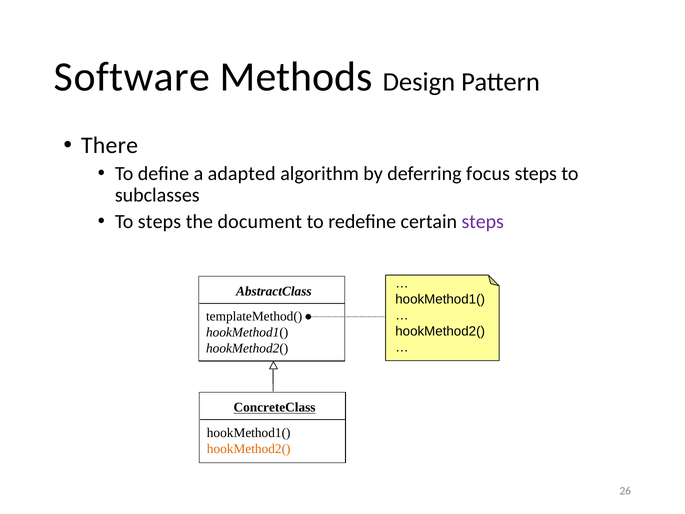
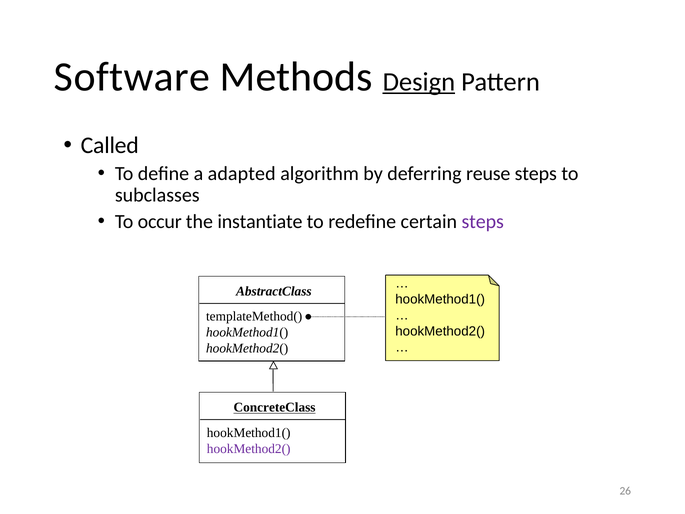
Design underline: none -> present
There: There -> Called
focus: focus -> reuse
To steps: steps -> occur
document: document -> instantiate
hookMethod2( at (249, 448) colour: orange -> purple
